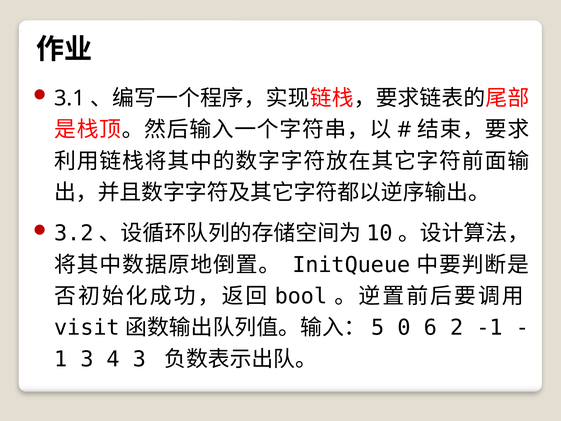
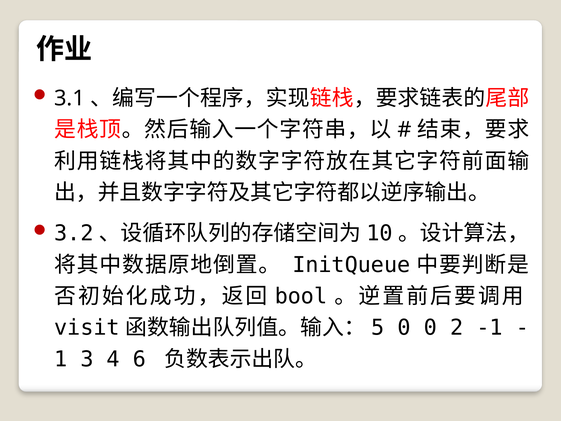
0 6: 6 -> 0
4 3: 3 -> 6
